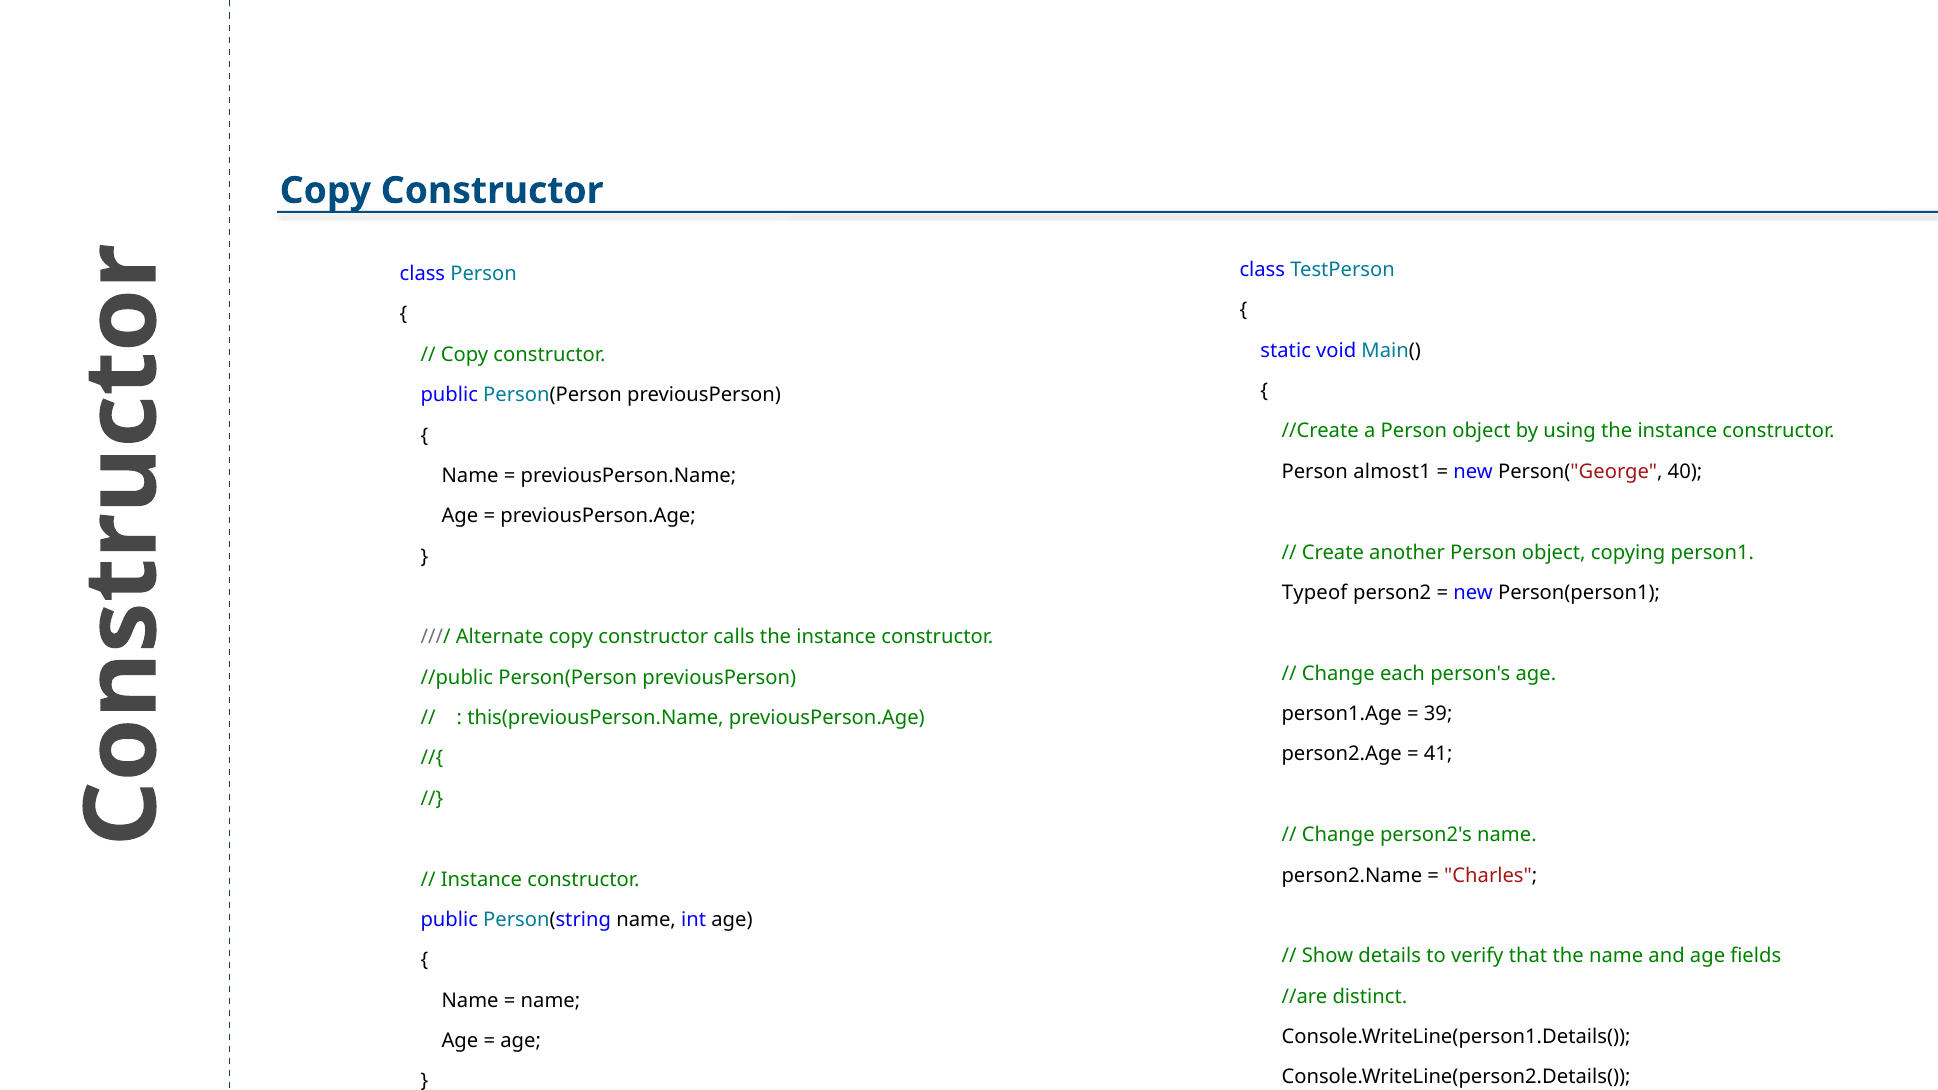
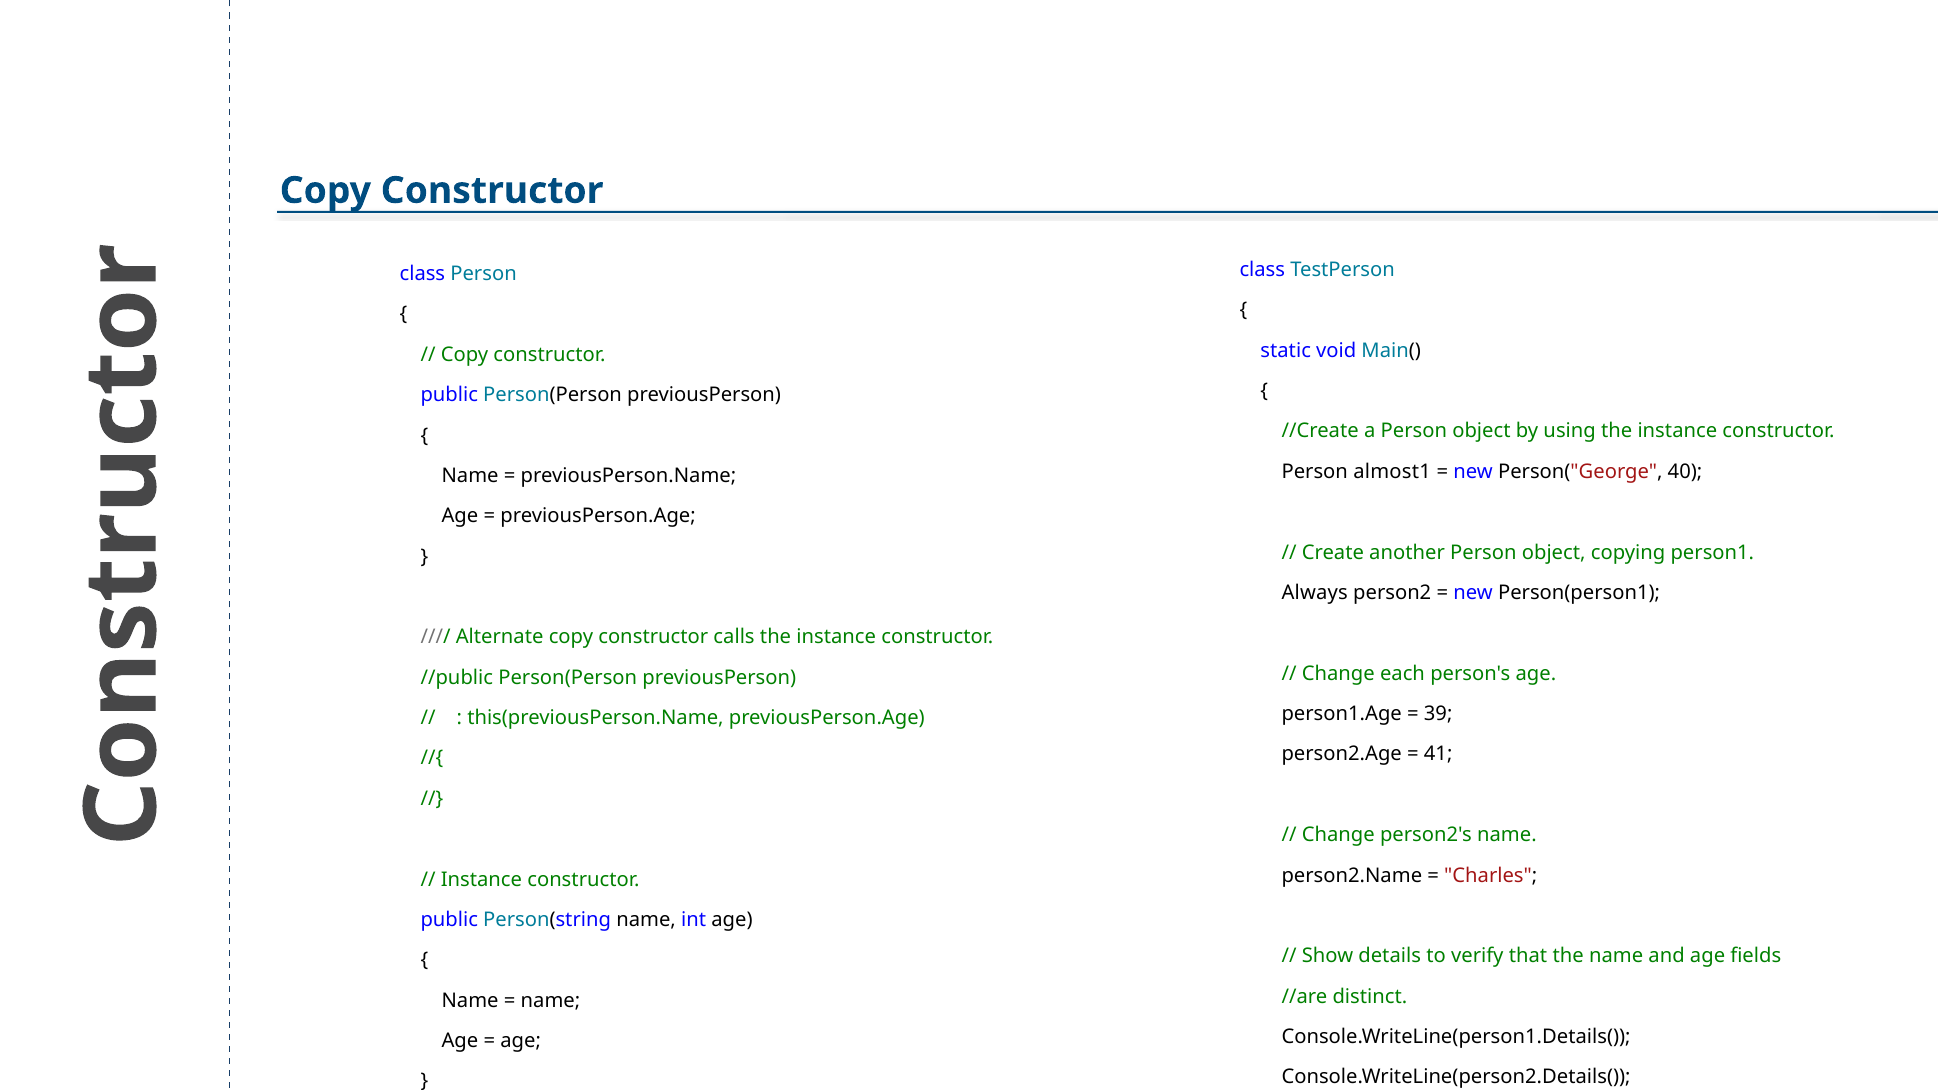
Typeof: Typeof -> Always
